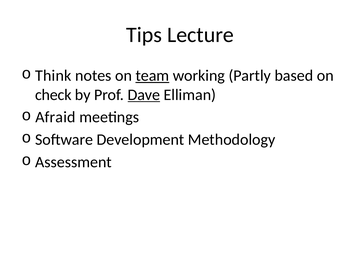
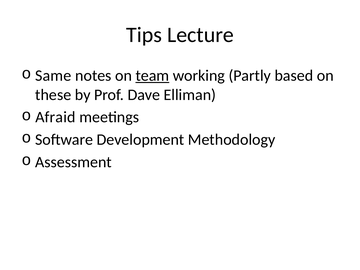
Think: Think -> Same
check: check -> these
Dave underline: present -> none
